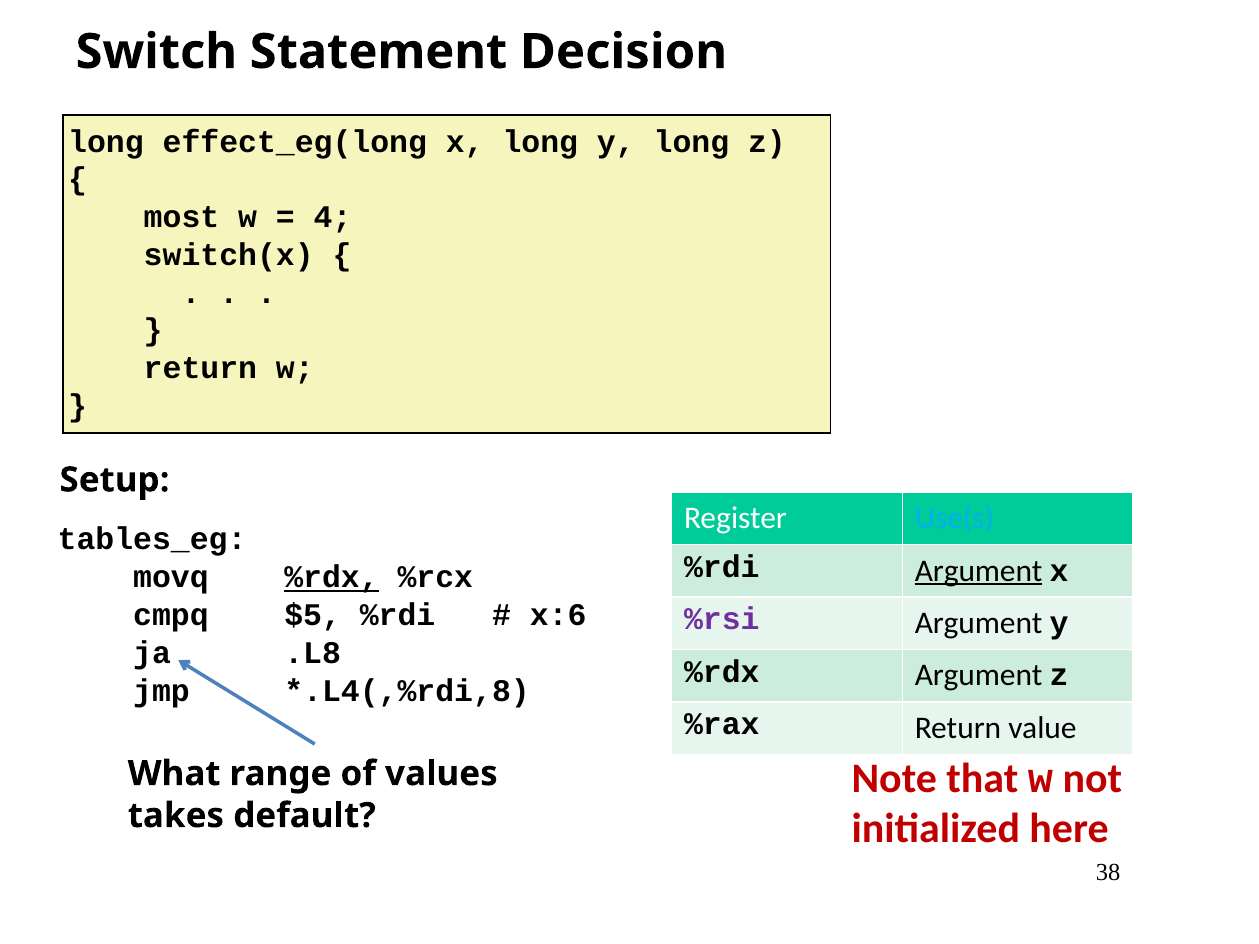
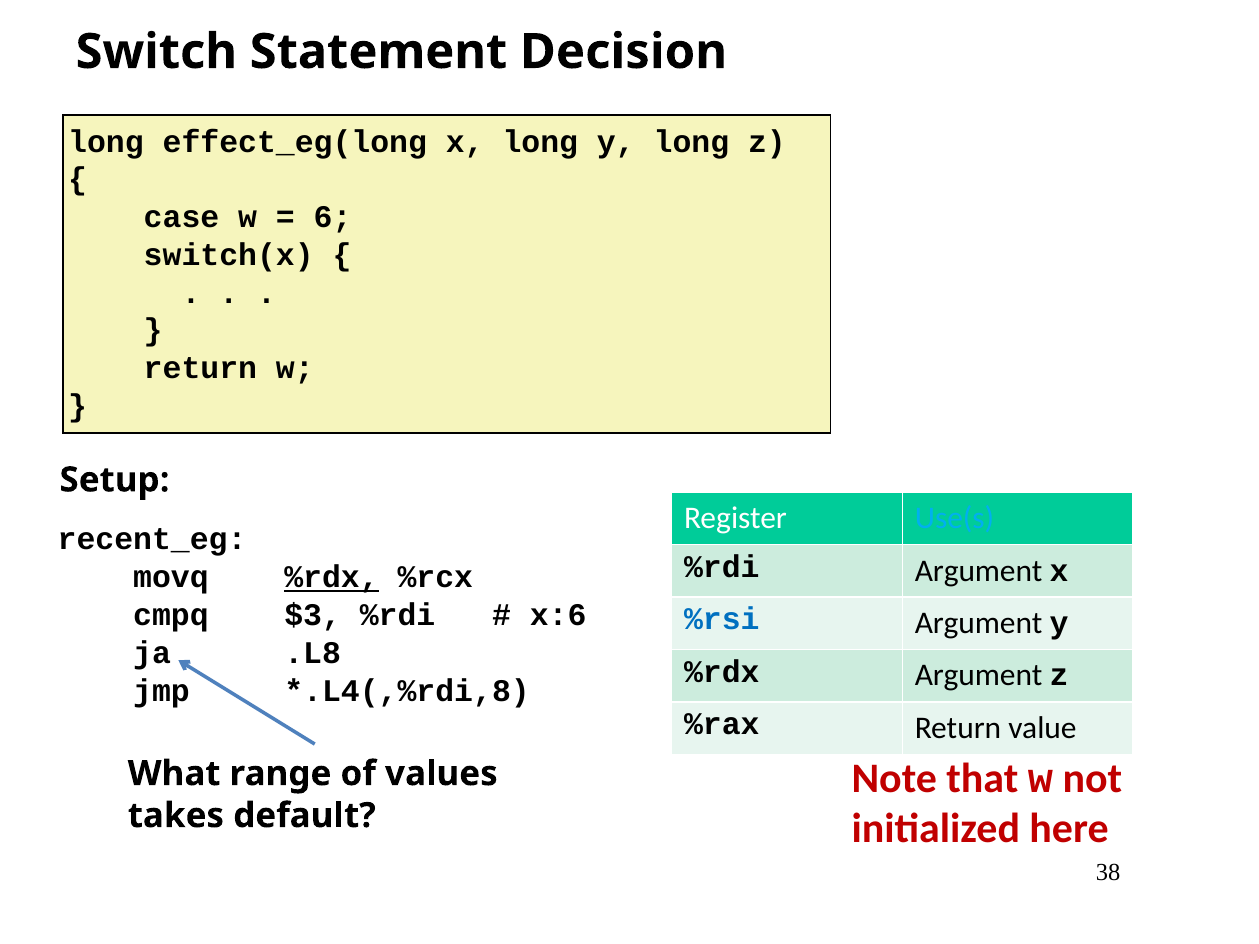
most: most -> case
4: 4 -> 6
tables_eg: tables_eg -> recent_eg
Argument at (979, 571) underline: present -> none
$5: $5 -> $3
%rsi colour: purple -> blue
